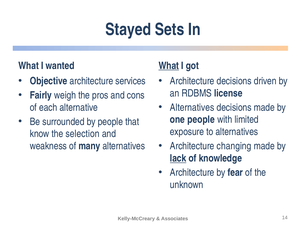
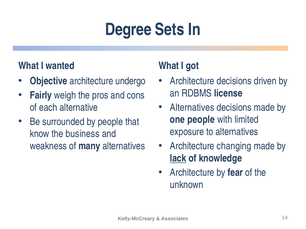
Stayed: Stayed -> Degree
What at (169, 66) underline: present -> none
services: services -> undergo
selection: selection -> business
